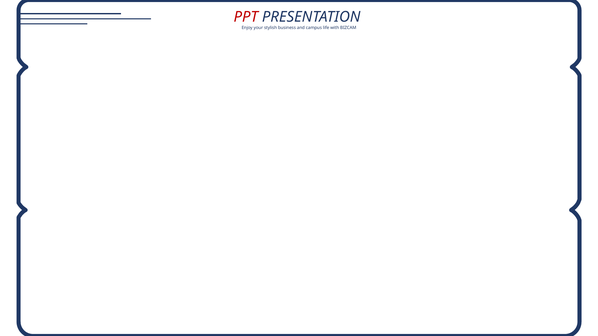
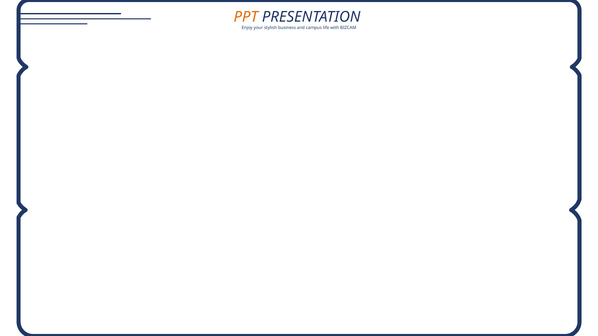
PPT colour: red -> orange
